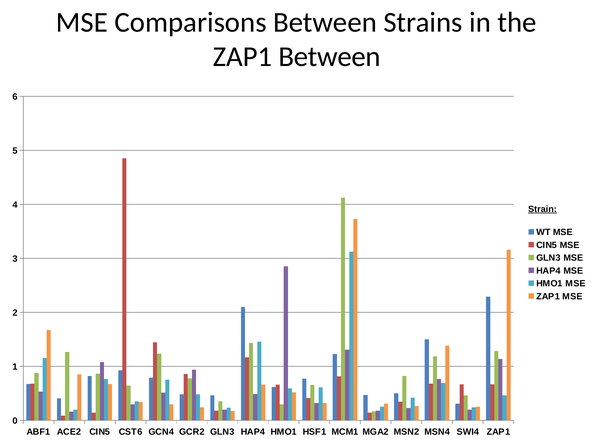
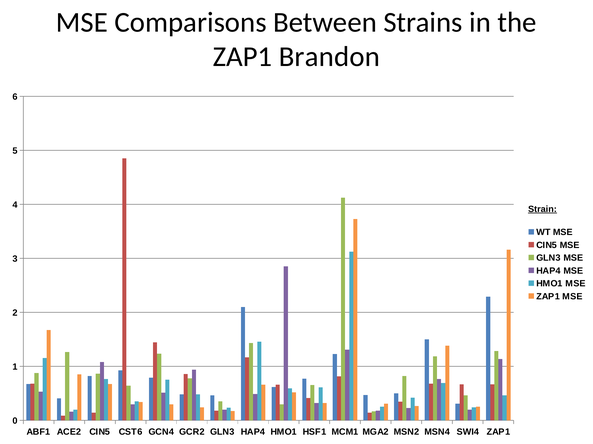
ZAP1 Between: Between -> Brandon
